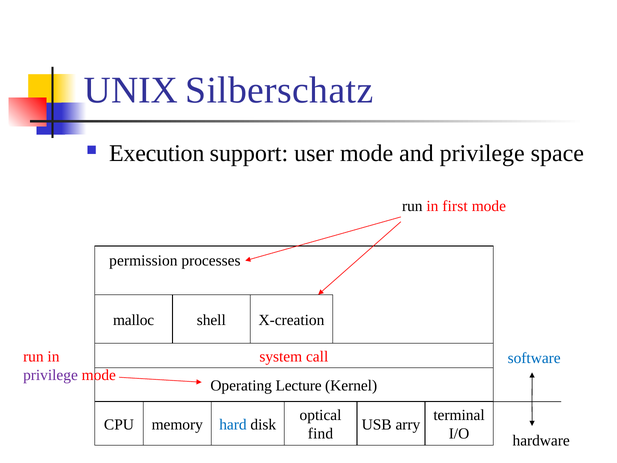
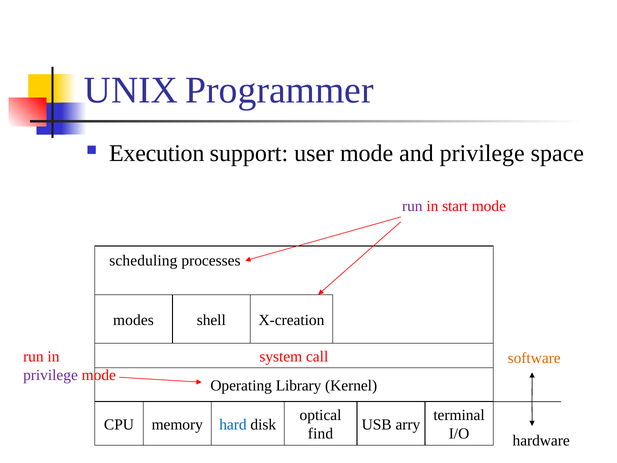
Silberschatz: Silberschatz -> Programmer
run at (412, 206) colour: black -> purple
first: first -> start
permission: permission -> scheduling
malloc: malloc -> modes
software colour: blue -> orange
Lecture: Lecture -> Library
